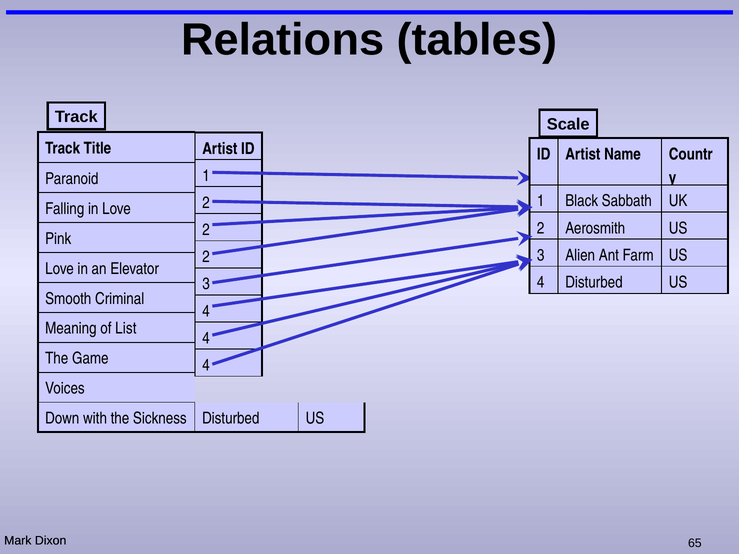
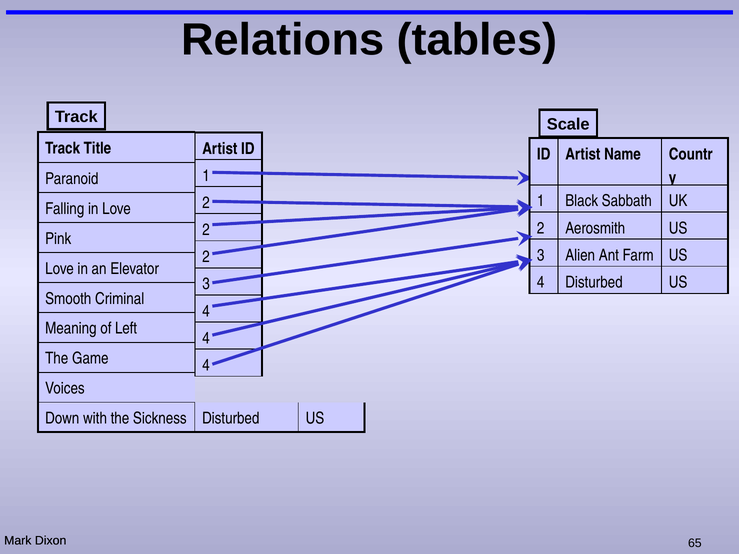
List: List -> Left
